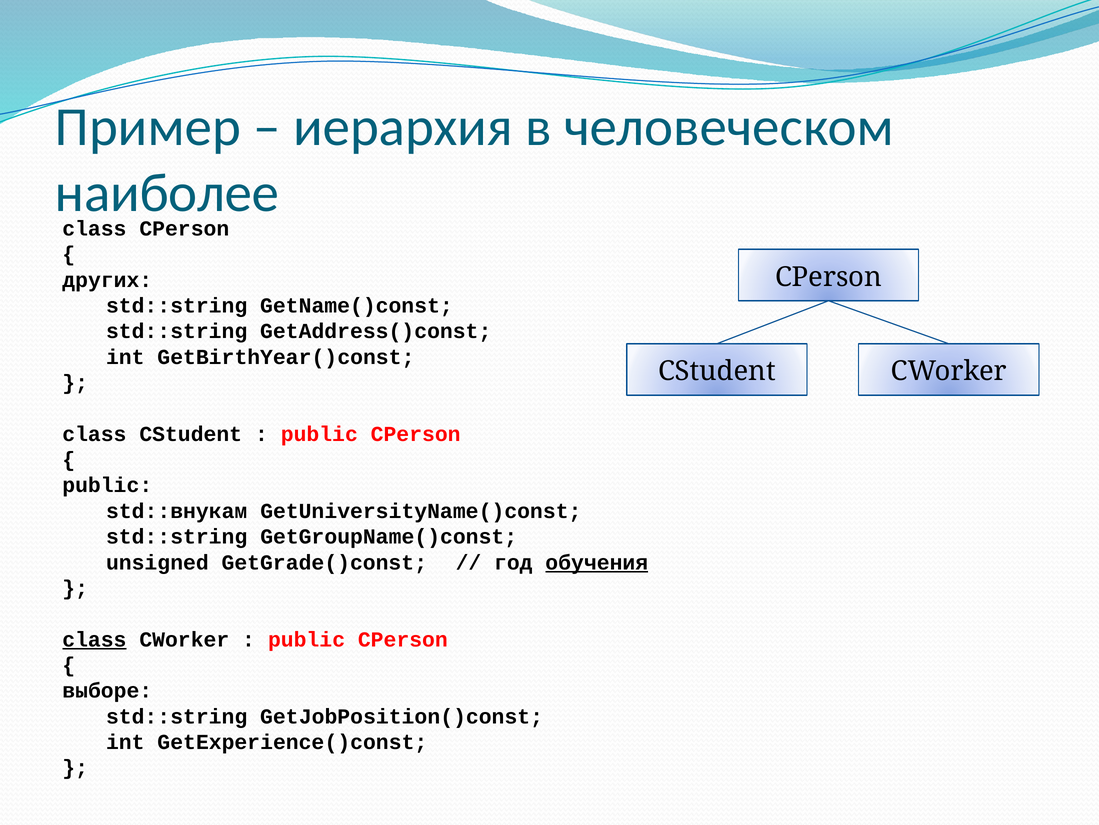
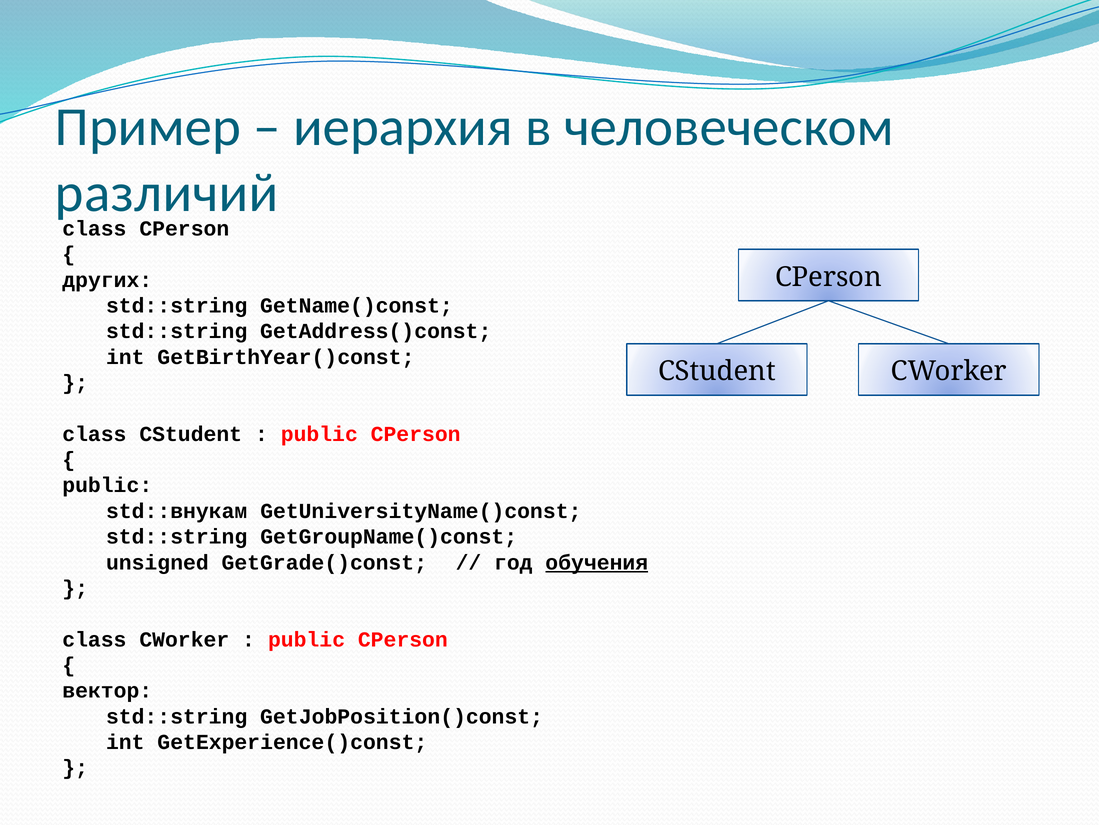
наиболее: наиболее -> различий
class at (94, 639) underline: present -> none
выборе: выборе -> вектор
